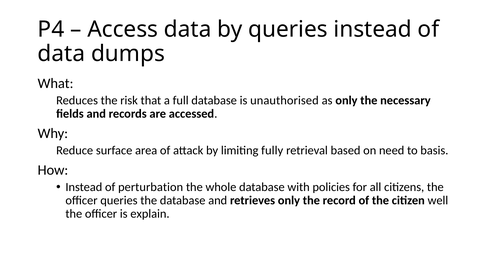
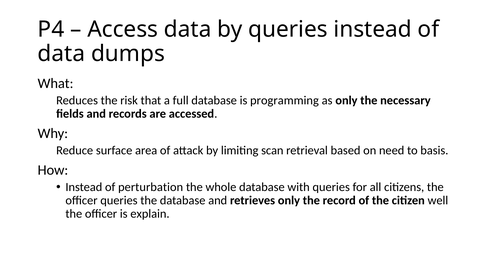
unauthorised: unauthorised -> programming
fully: fully -> scan
with policies: policies -> queries
